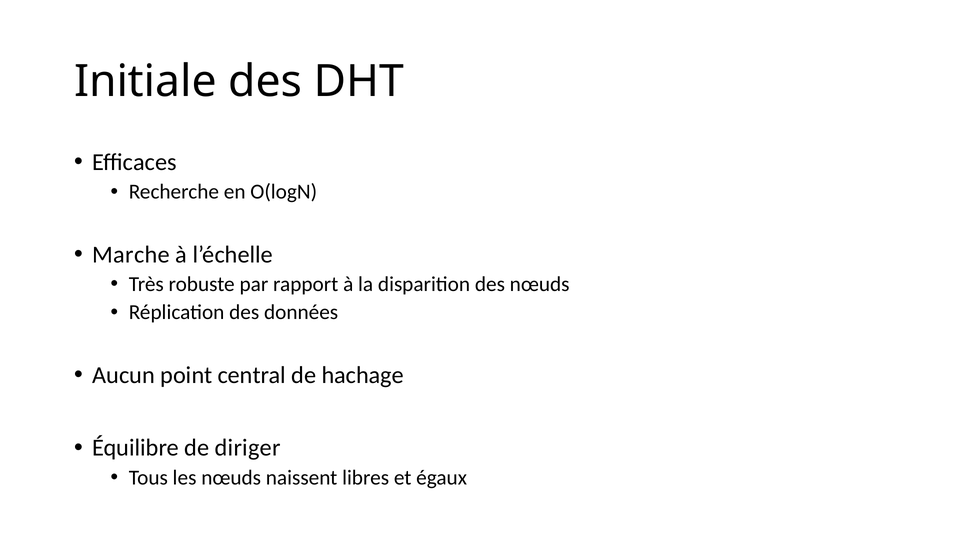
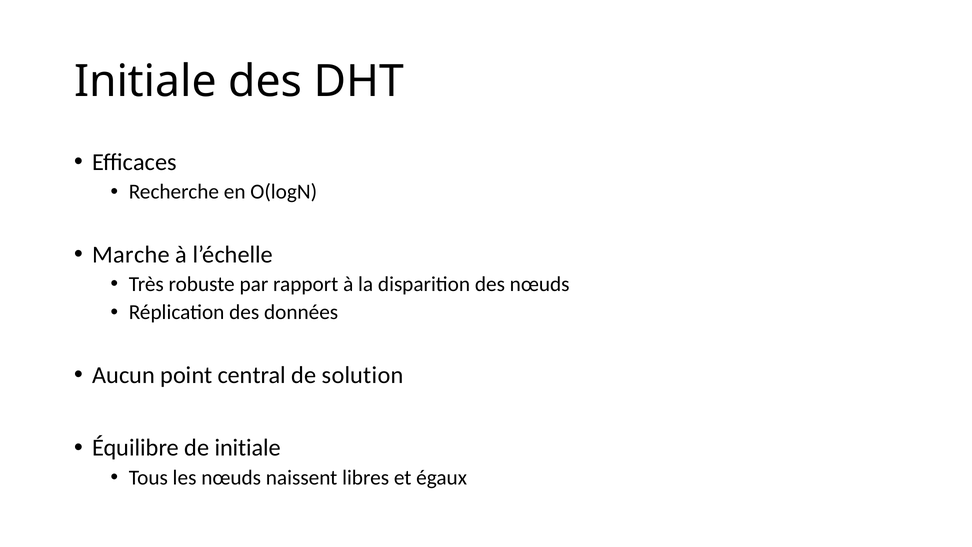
hachage: hachage -> solution
de diriger: diriger -> initiale
